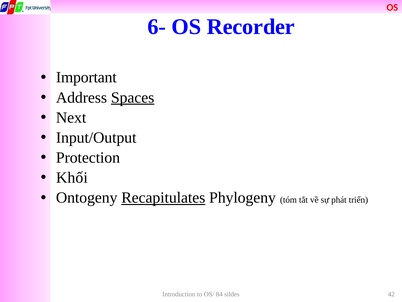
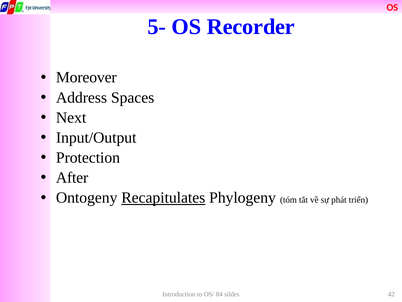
6-: 6- -> 5-
Important: Important -> Moreover
Spaces underline: present -> none
Khối: Khối -> After
